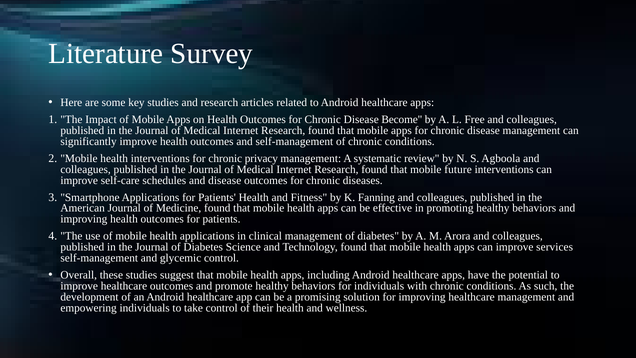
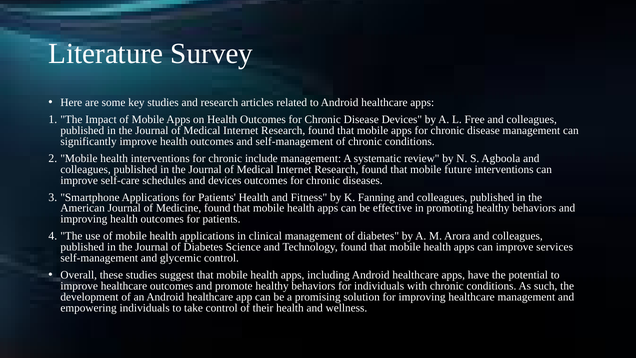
Disease Become: Become -> Devices
privacy: privacy -> include
and disease: disease -> devices
